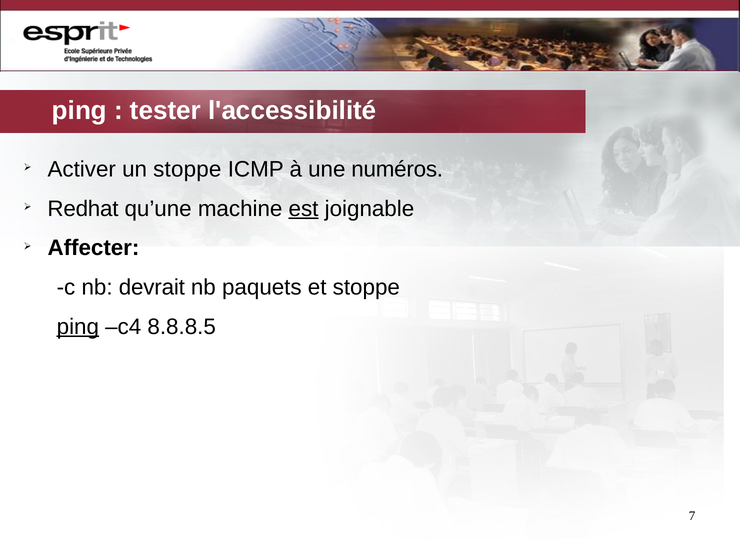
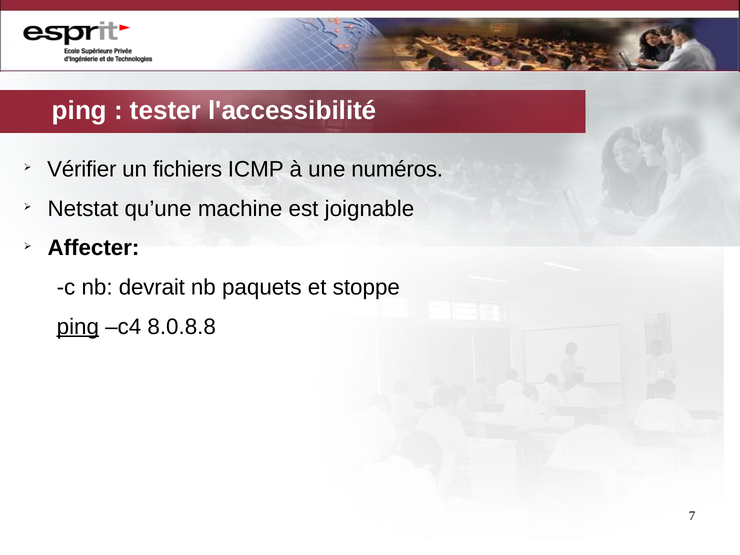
Activer: Activer -> Vérifier
un stoppe: stoppe -> fichiers
Redhat: Redhat -> Netstat
est underline: present -> none
8.8.8.5: 8.8.8.5 -> 8.0.8.8
